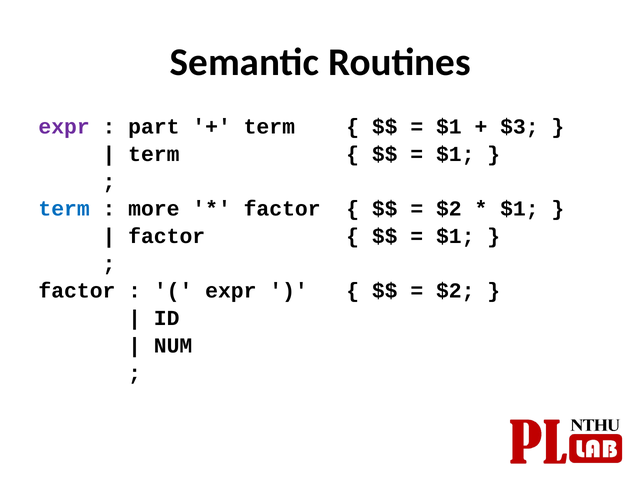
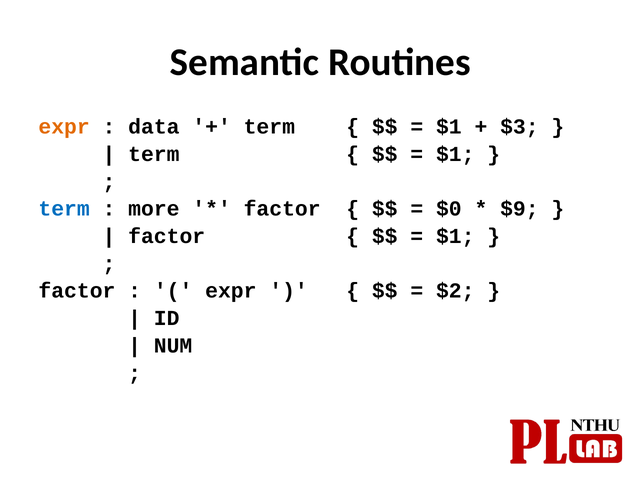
expr at (64, 127) colour: purple -> orange
part: part -> data
$2 at (449, 209): $2 -> $0
$1 at (519, 209): $1 -> $9
